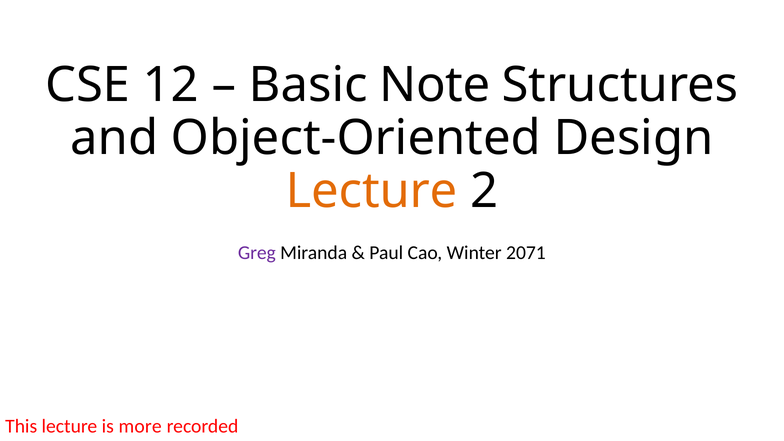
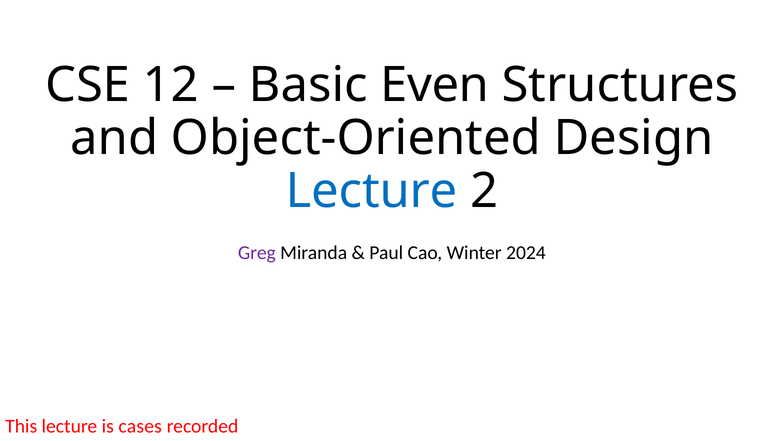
Note: Note -> Even
Lecture at (372, 191) colour: orange -> blue
2071: 2071 -> 2024
more: more -> cases
